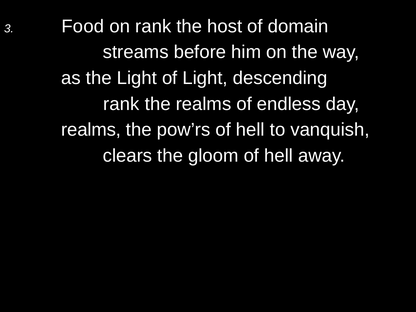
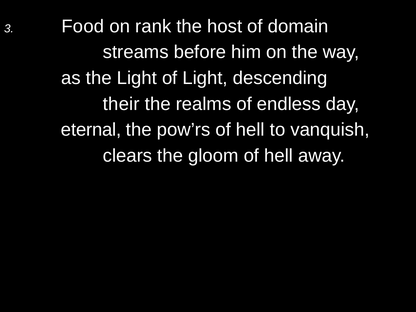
rank at (121, 104): rank -> their
realms at (91, 130): realms -> eternal
